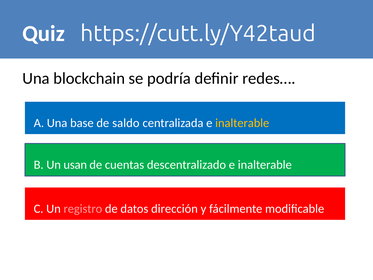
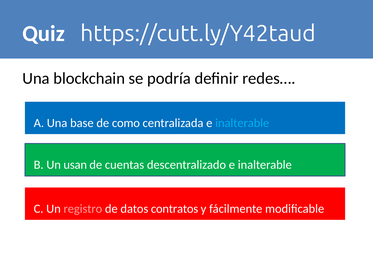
saldo: saldo -> como
inalterable at (242, 123) colour: yellow -> light blue
dirección: dirección -> contratos
